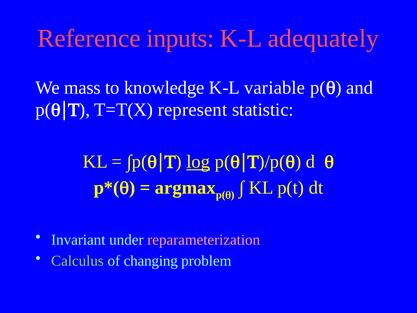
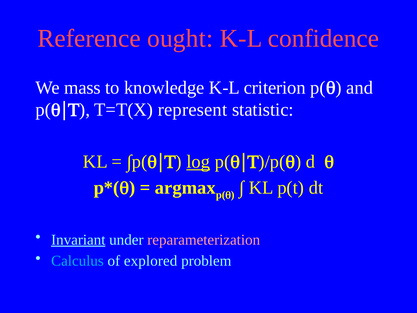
inputs: inputs -> ought
adequately: adequately -> confidence
variable: variable -> criterion
Invariant underline: none -> present
Calculus colour: light green -> light blue
changing: changing -> explored
